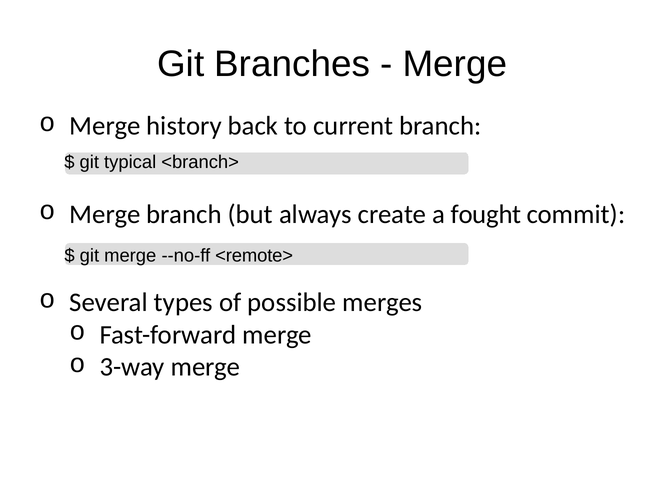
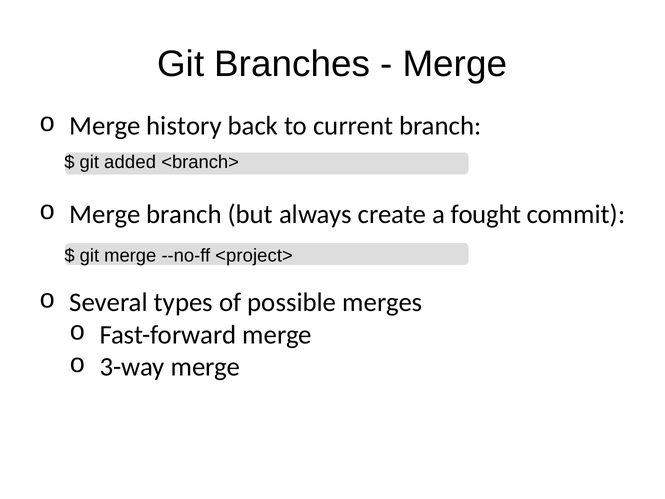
typical: typical -> added
<remote>: <remote> -> <project>
